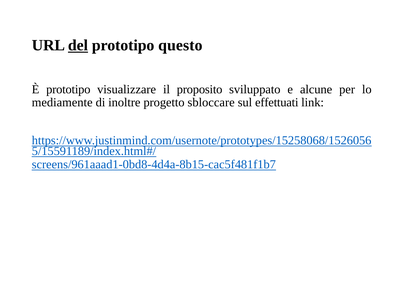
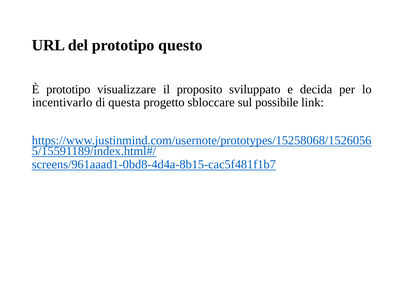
del underline: present -> none
alcune: alcune -> decida
mediamente: mediamente -> incentivarlo
inoltre: inoltre -> questa
effettuati: effettuati -> possibile
